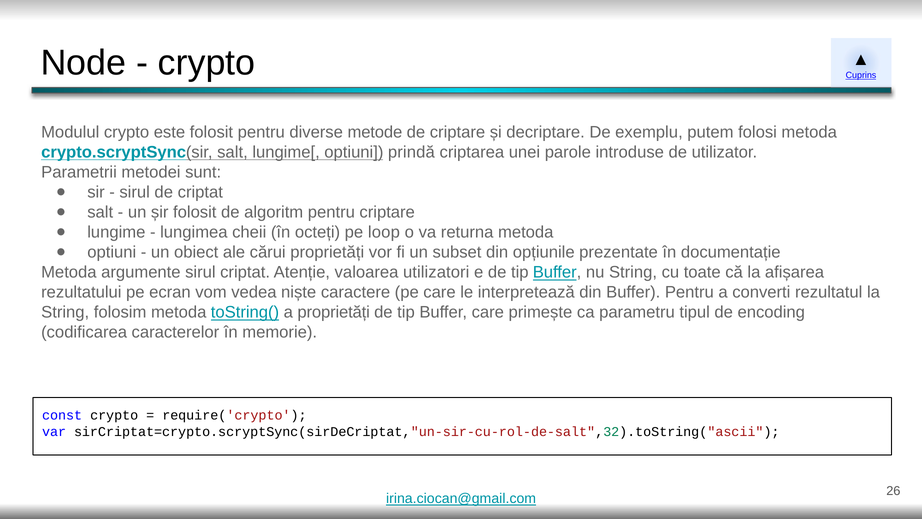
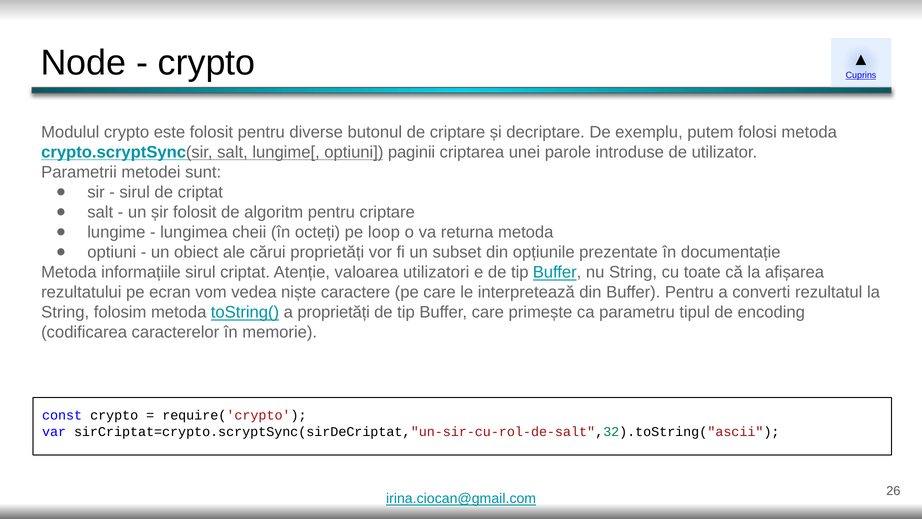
metode: metode -> butonul
prindă: prindă -> paginii
argumente: argumente -> informațiile
